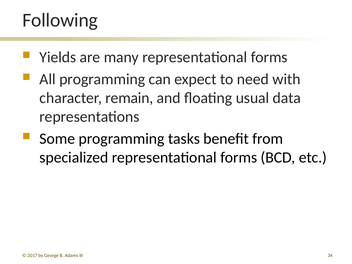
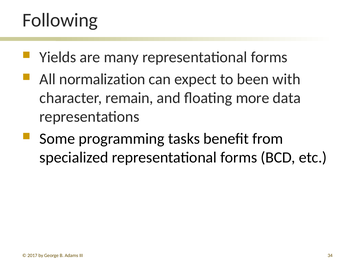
All programming: programming -> normalization
need: need -> been
usual: usual -> more
